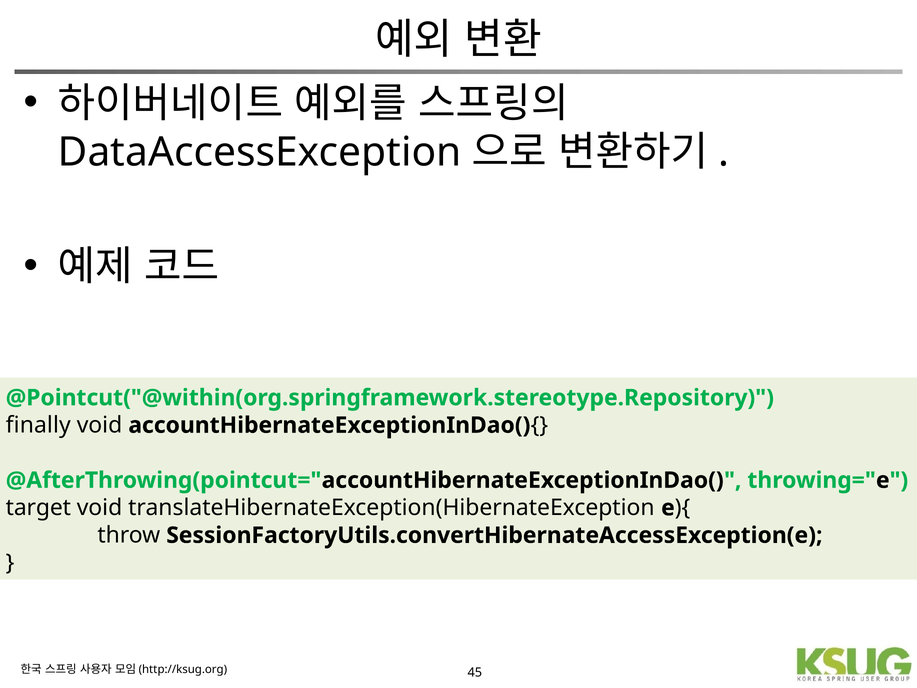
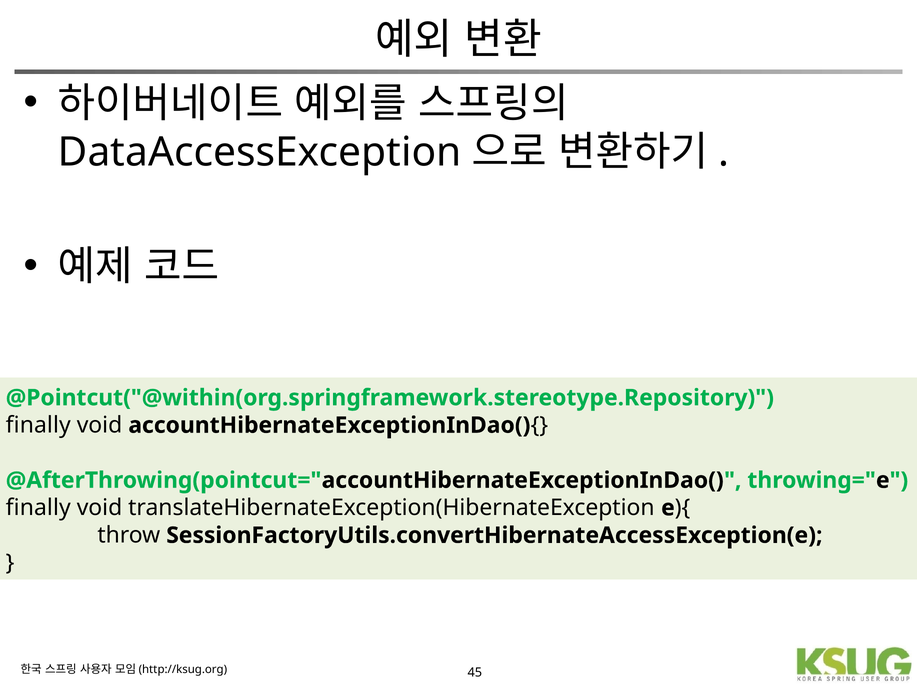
target at (38, 508): target -> finally
